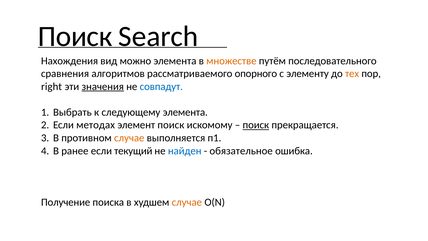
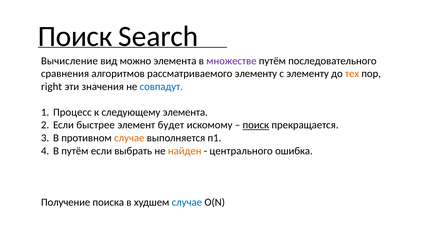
Нахождения: Нахождения -> Вычисление
множестве colour: orange -> purple
рассматриваемого опорного: опорного -> элементу
значения underline: present -> none
Выбрать: Выбрать -> Процесс
методах: методах -> быстрее
элемент поиск: поиск -> будет
В ранее: ранее -> путём
текущий: текущий -> выбрать
найден colour: blue -> orange
обязательное: обязательное -> центрального
случае at (187, 202) colour: orange -> blue
